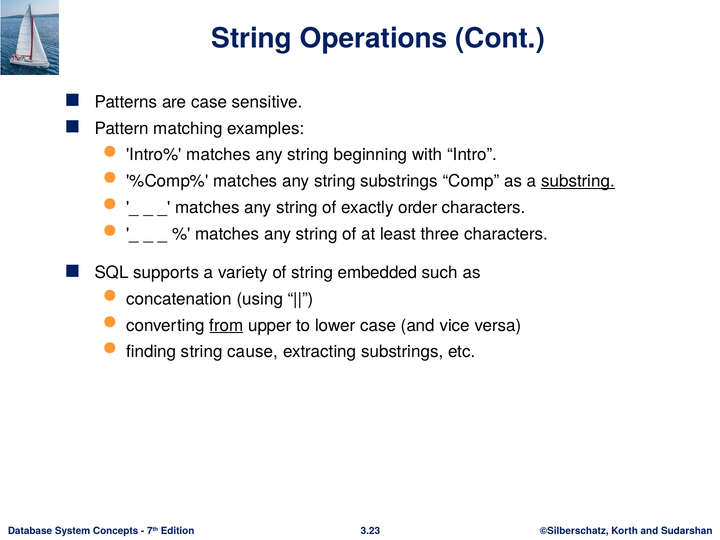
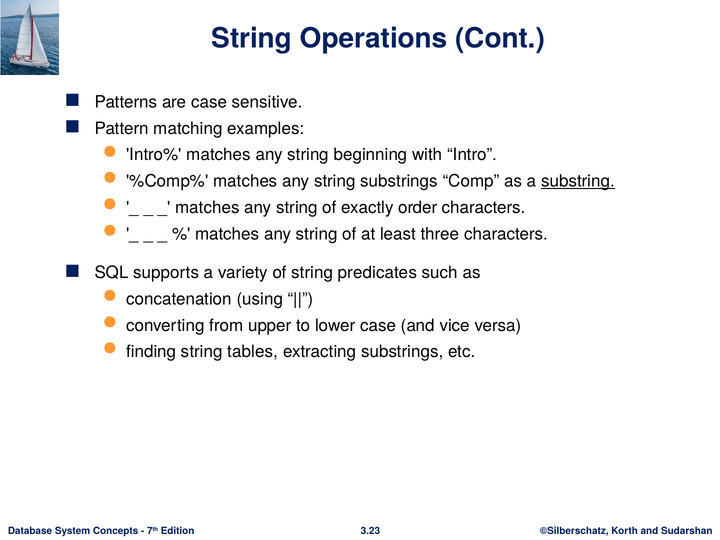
embedded: embedded -> predicates
from underline: present -> none
cause: cause -> tables
